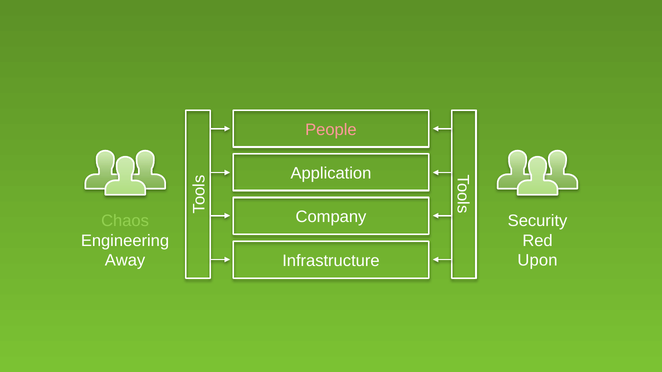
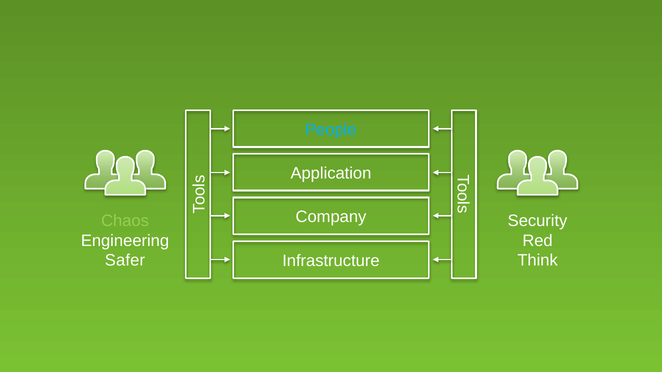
People colour: pink -> light blue
Away: Away -> Safer
Upon: Upon -> Think
